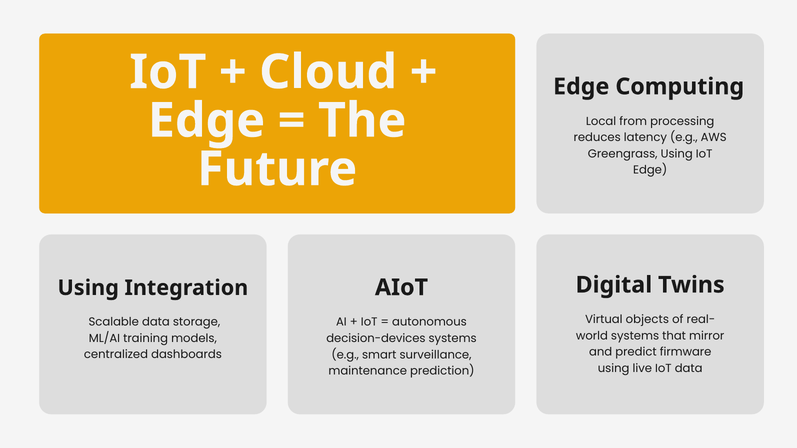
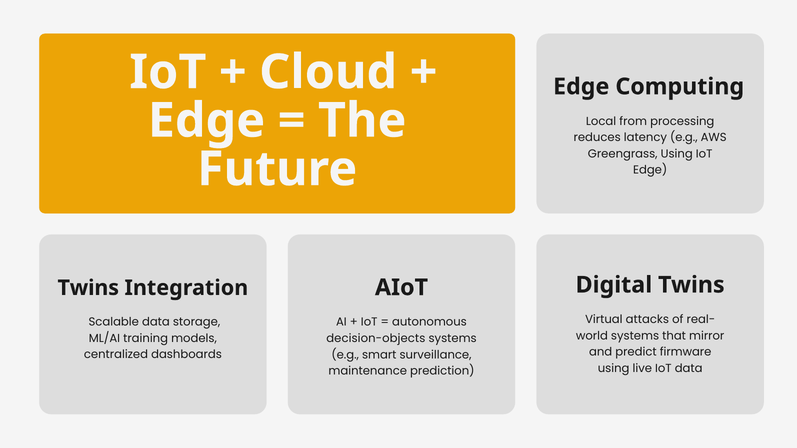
Using at (88, 288): Using -> Twins
objects: objects -> attacks
decision-devices: decision-devices -> decision-objects
